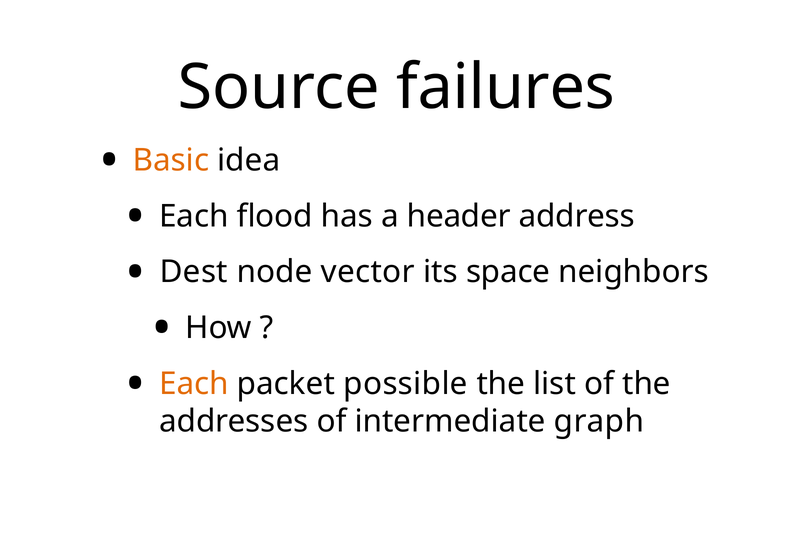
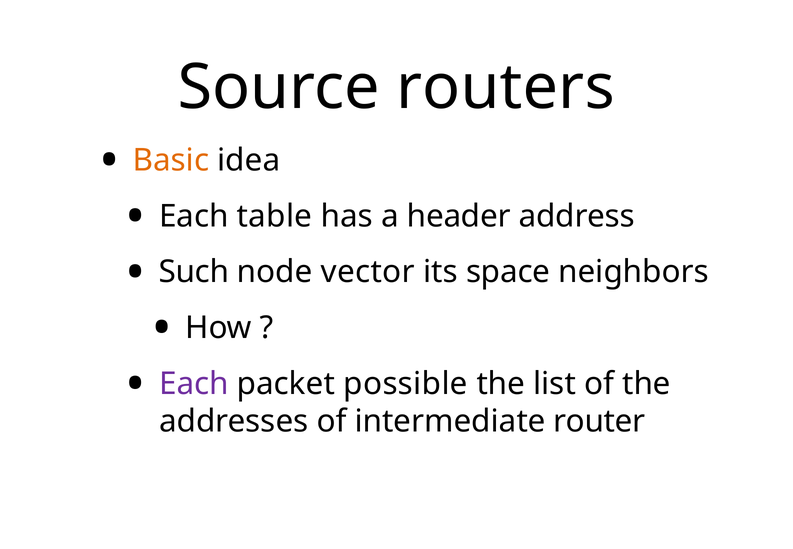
failures: failures -> routers
flood: flood -> table
Dest: Dest -> Such
Each at (194, 384) colour: orange -> purple
graph: graph -> router
